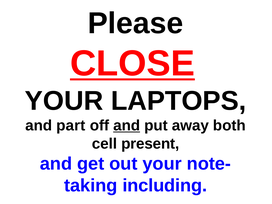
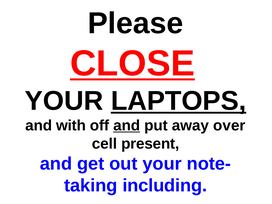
LAPTOPS underline: none -> present
part: part -> with
both: both -> over
